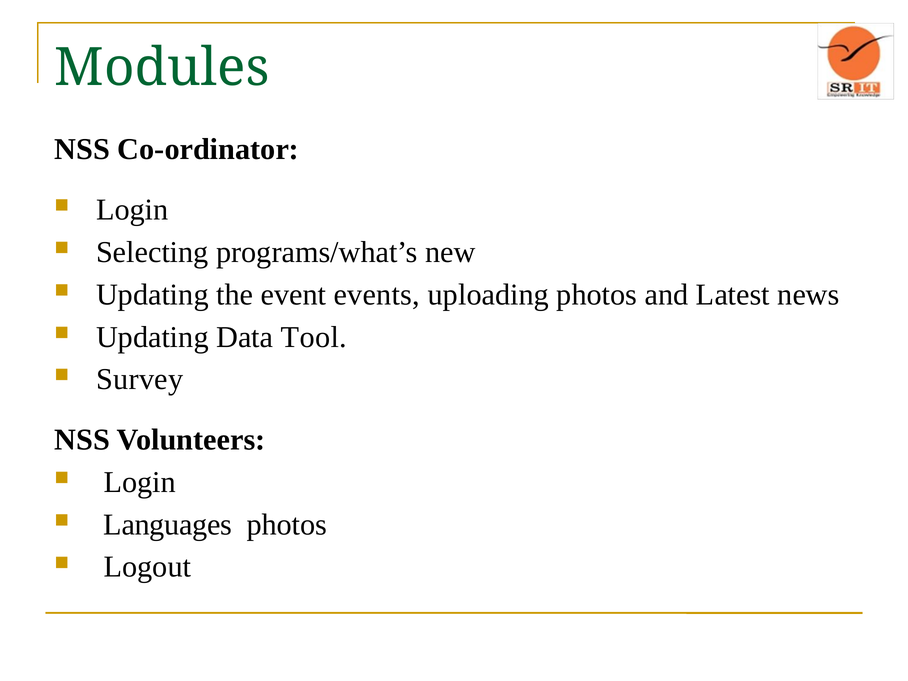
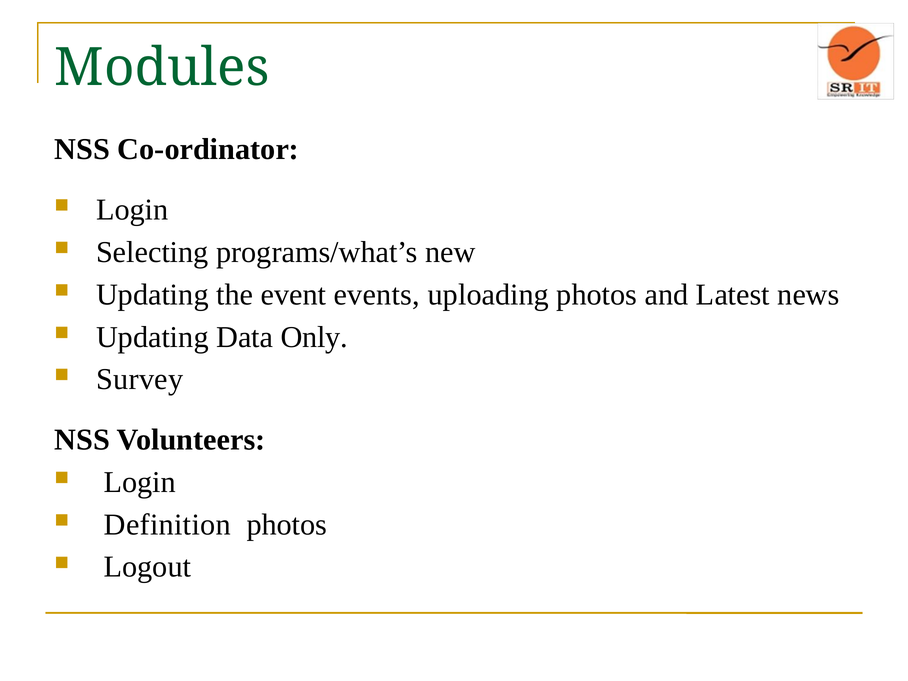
Tool: Tool -> Only
Languages: Languages -> Definition
